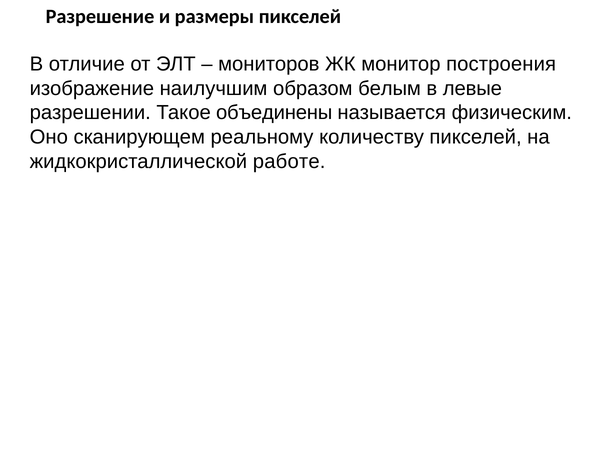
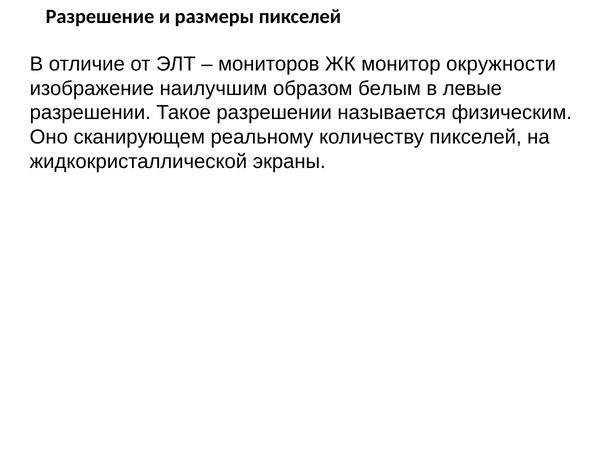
построения: построения -> окружности
Такое объединены: объединены -> разрешении
работе: работе -> экраны
